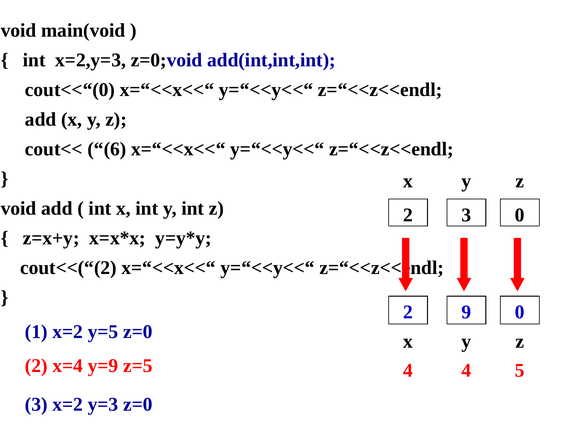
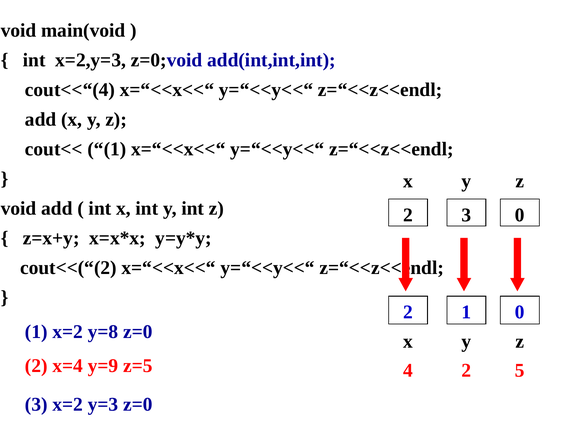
cout<<“(0: cout<<“(0 -> cout<<“(4
cout<< 6: 6 -> 1
2 9: 9 -> 1
y=5: y=5 -> y=8
4 4: 4 -> 2
